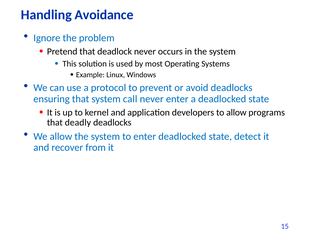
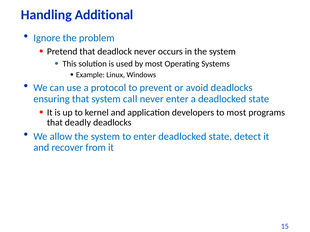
Avoidance: Avoidance -> Additional
to allow: allow -> most
